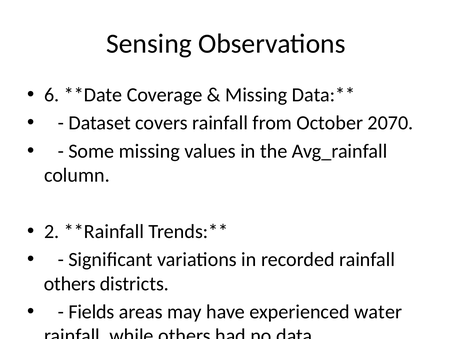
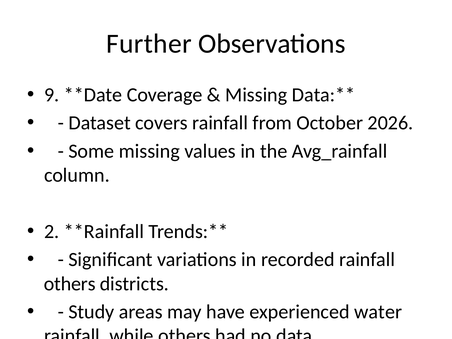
Sensing: Sensing -> Further
6: 6 -> 9
2070: 2070 -> 2026
Fields: Fields -> Study
